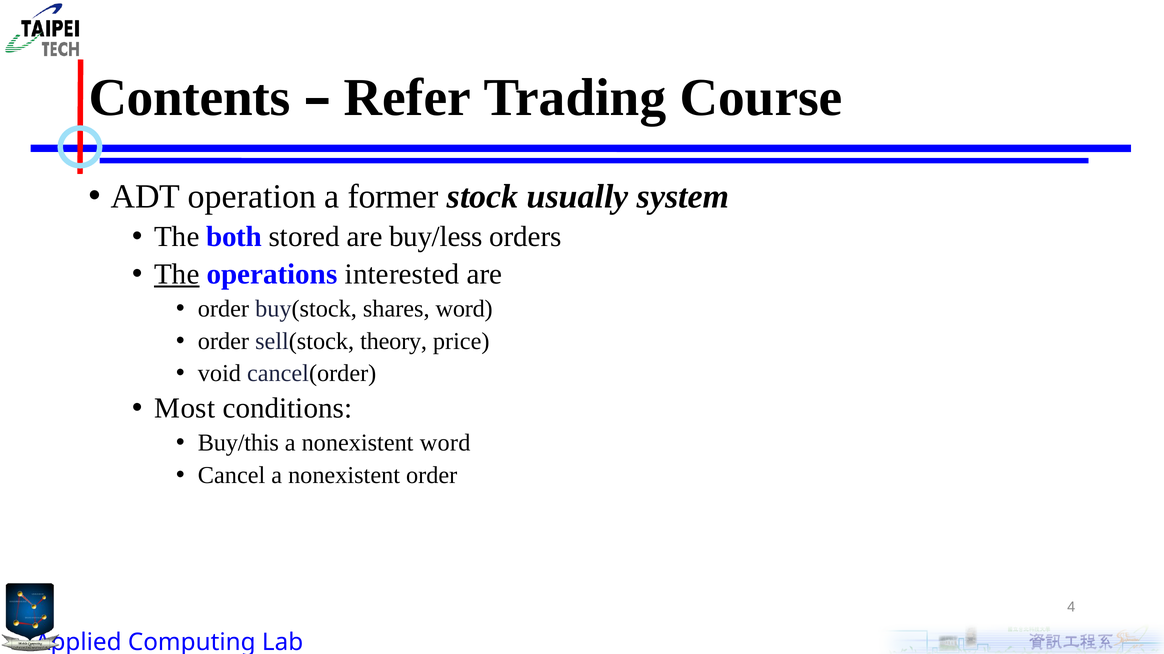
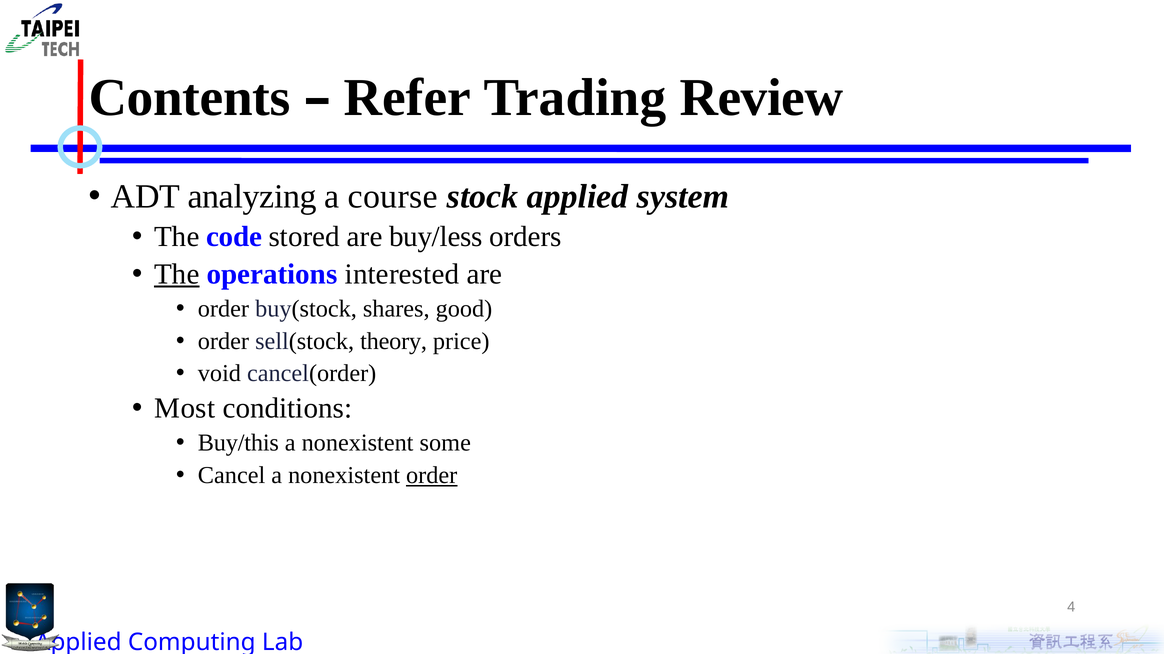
Course: Course -> Review
operation: operation -> analyzing
former: former -> course
stock usually: usually -> applied
both: both -> code
shares word: word -> good
nonexistent word: word -> some
order at (432, 476) underline: none -> present
